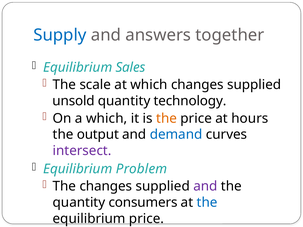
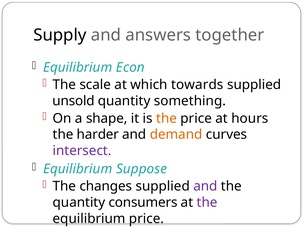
Supply colour: blue -> black
Sales: Sales -> Econ
which changes: changes -> towards
technology: technology -> something
a which: which -> shape
output: output -> harder
demand colour: blue -> orange
Problem: Problem -> Suppose
the at (207, 203) colour: blue -> purple
